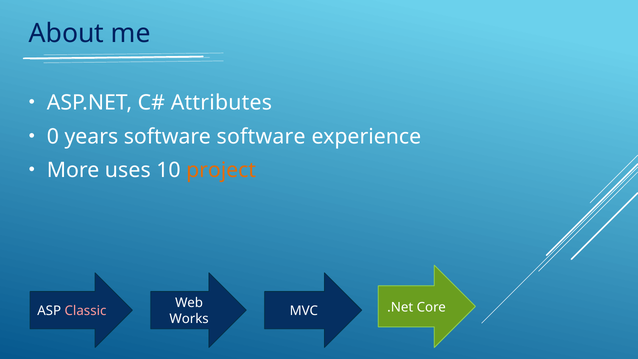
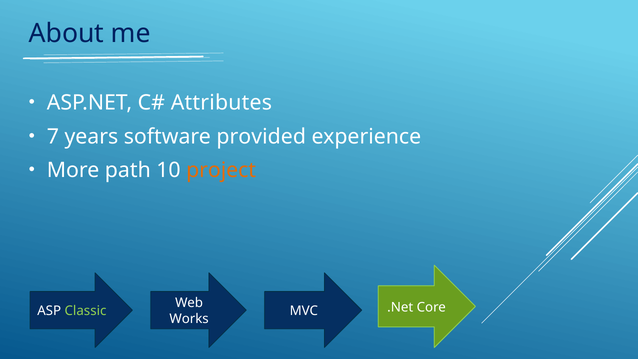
0: 0 -> 7
software software: software -> provided
uses: uses -> path
Classic colour: pink -> light green
